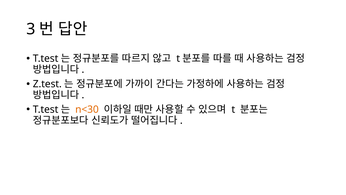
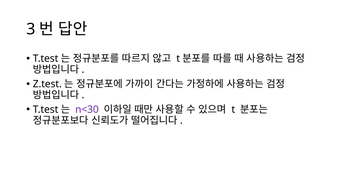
n<30 colour: orange -> purple
